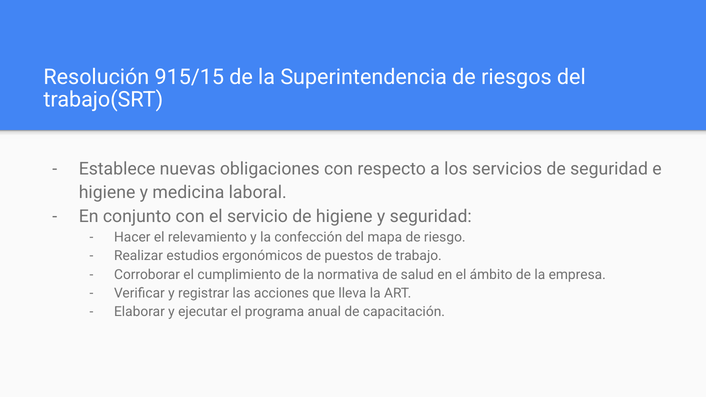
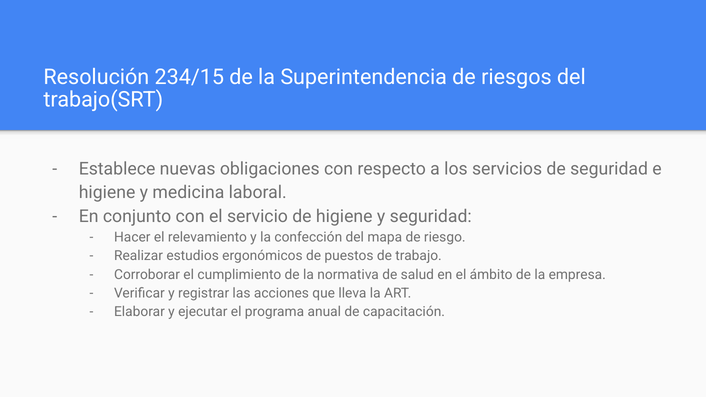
915/15: 915/15 -> 234/15
